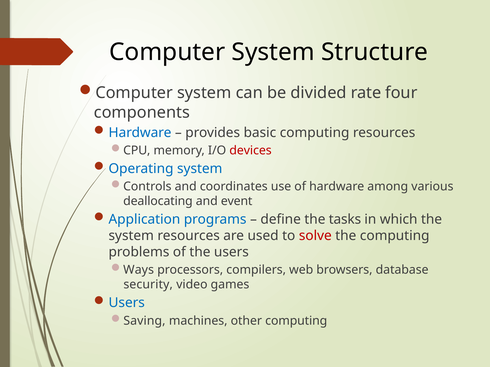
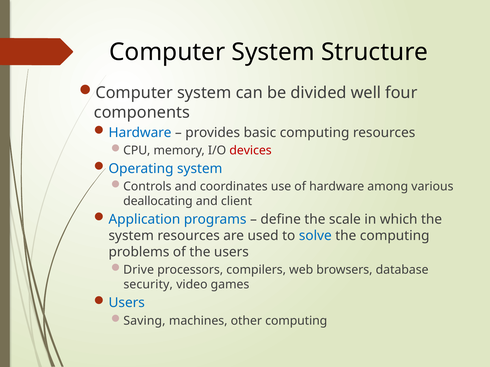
rate: rate -> well
event: event -> client
tasks: tasks -> scale
solve colour: red -> blue
Ways: Ways -> Drive
